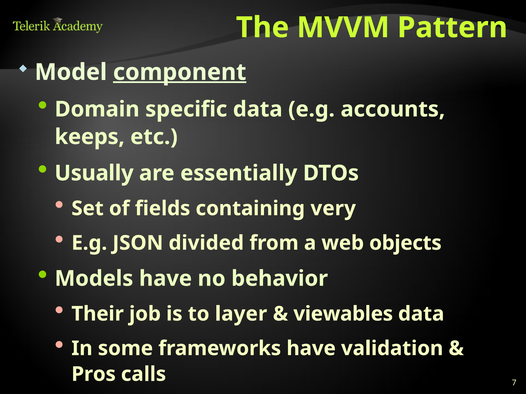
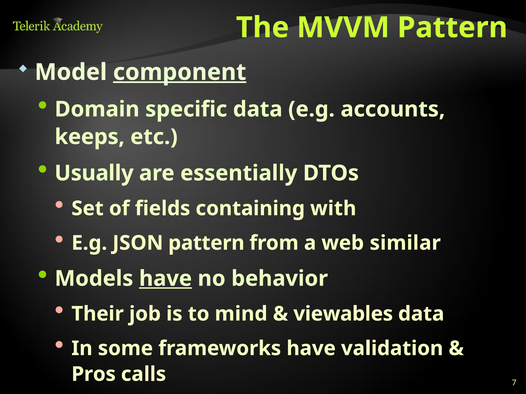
containing very: very -> with
JSON divided: divided -> pattern
objects: objects -> similar
have at (165, 279) underline: none -> present
layer: layer -> mind
